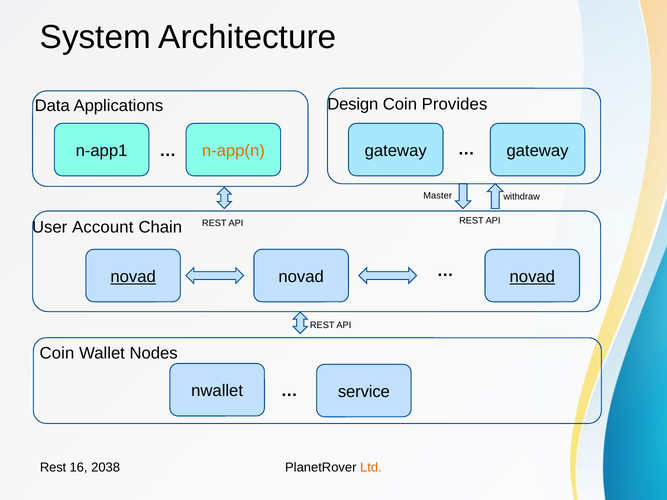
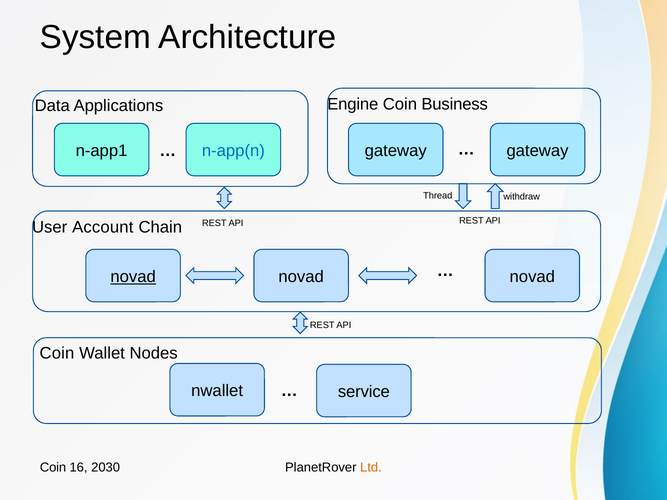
Design: Design -> Engine
Provides: Provides -> Business
n-app(n colour: orange -> blue
Master: Master -> Thread
novad at (532, 277) underline: present -> none
Rest at (53, 468): Rest -> Coin
2038: 2038 -> 2030
